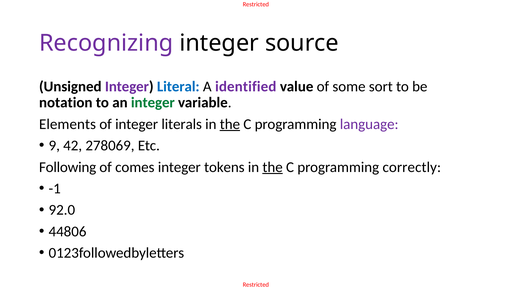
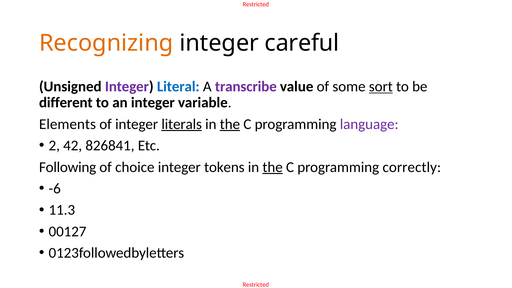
Recognizing colour: purple -> orange
source: source -> careful
identified: identified -> transcribe
sort underline: none -> present
notation: notation -> different
integer at (153, 103) colour: green -> black
literals underline: none -> present
9: 9 -> 2
278069: 278069 -> 826841
comes: comes -> choice
-1: -1 -> -6
92.0: 92.0 -> 11.3
44806: 44806 -> 00127
